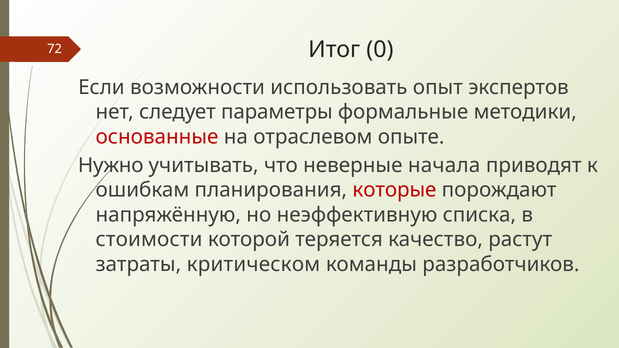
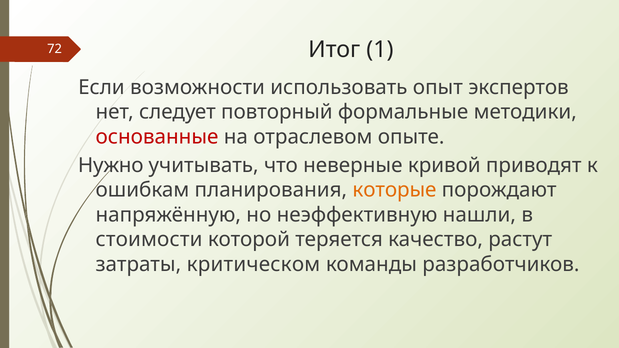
0: 0 -> 1
параметры: параметры -> повторный
начала: начала -> кривой
которые colour: red -> orange
списка: списка -> нашли
